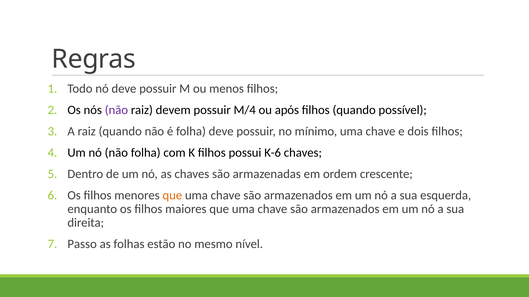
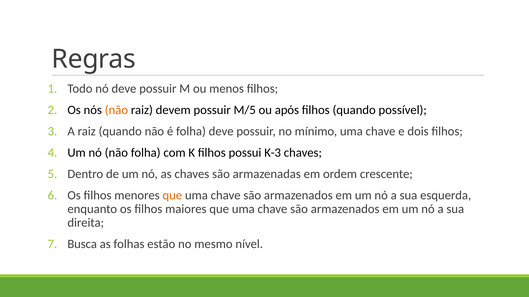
não at (116, 110) colour: purple -> orange
M/4: M/4 -> M/5
K-6: K-6 -> K-3
Passo: Passo -> Busca
